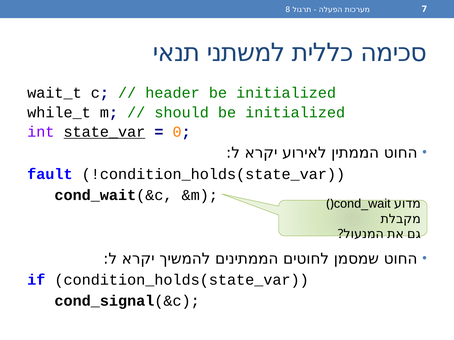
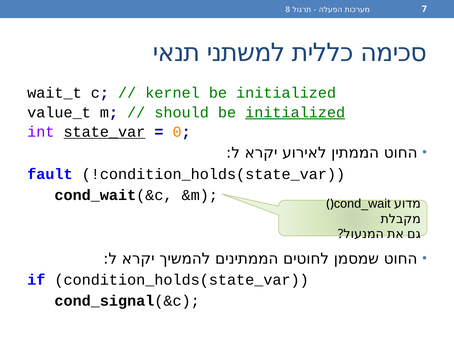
header: header -> kernel
while_t: while_t -> value_t
initialized at (295, 113) underline: none -> present
